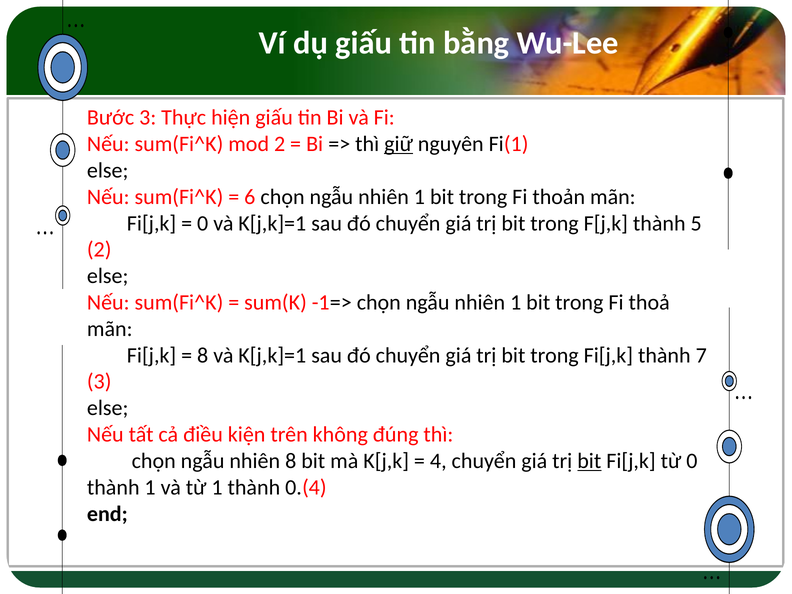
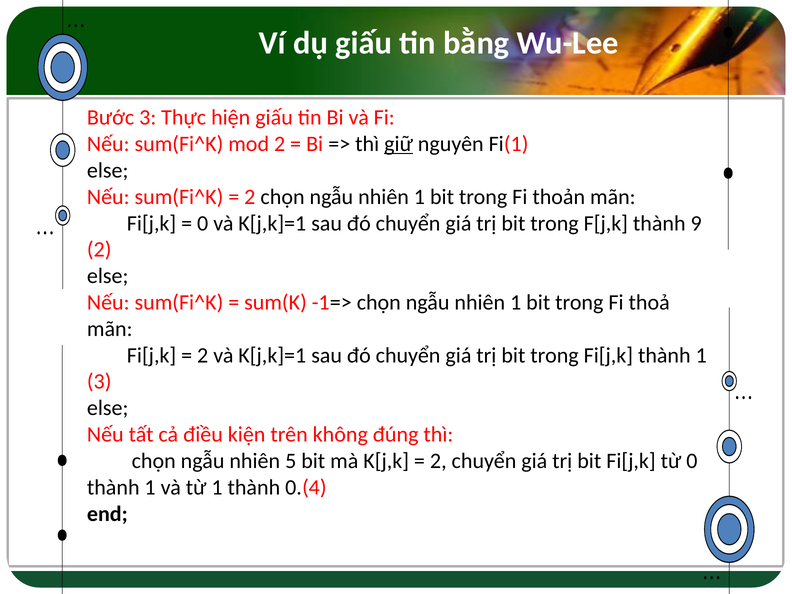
6 at (250, 197): 6 -> 2
5: 5 -> 9
8 at (203, 355): 8 -> 2
Fi[j,k thành 7: 7 -> 1
nhiên 8: 8 -> 5
4 at (438, 461): 4 -> 2
bit at (589, 461) underline: present -> none
